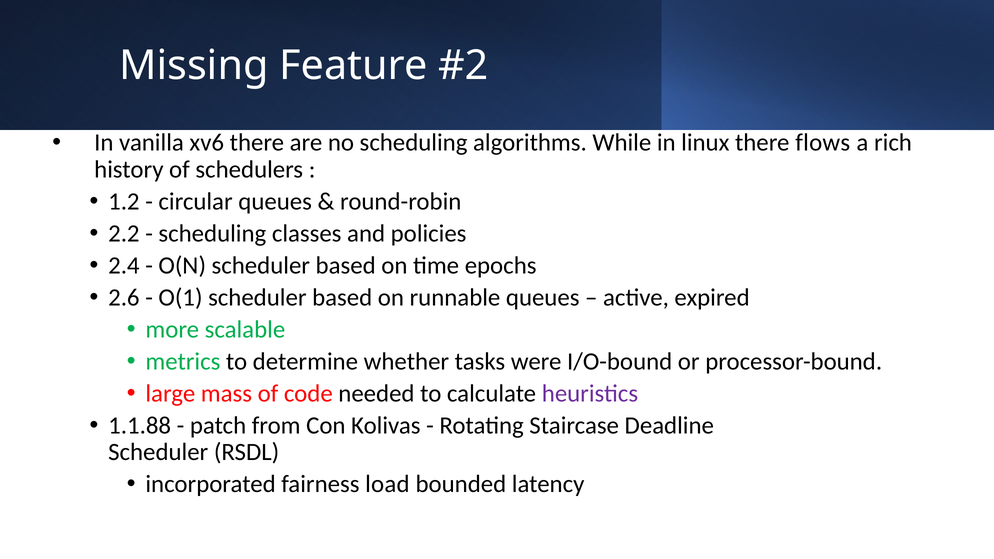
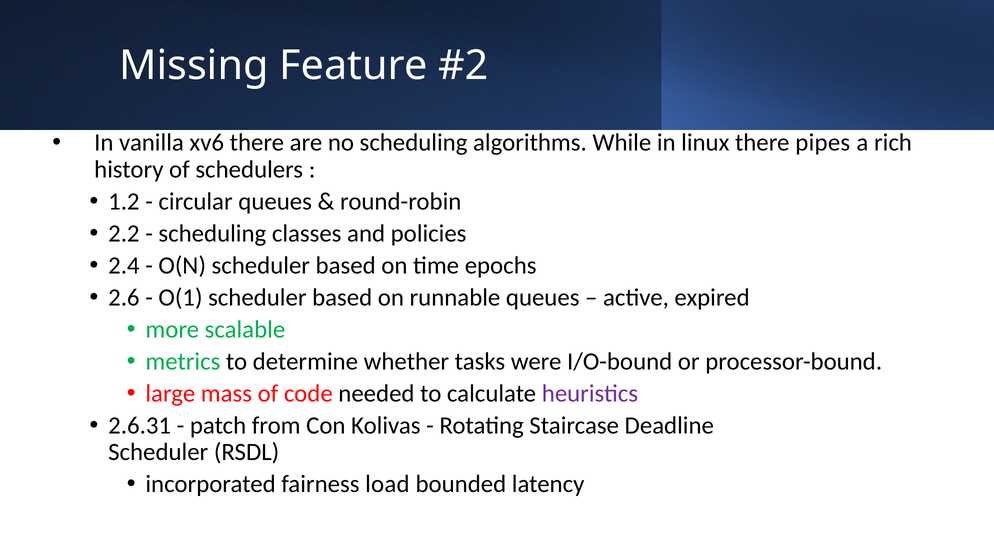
flows: flows -> pipes
1.1.88: 1.1.88 -> 2.6.31
